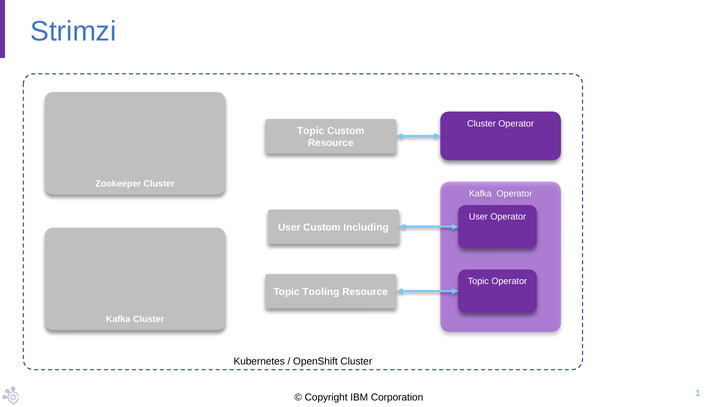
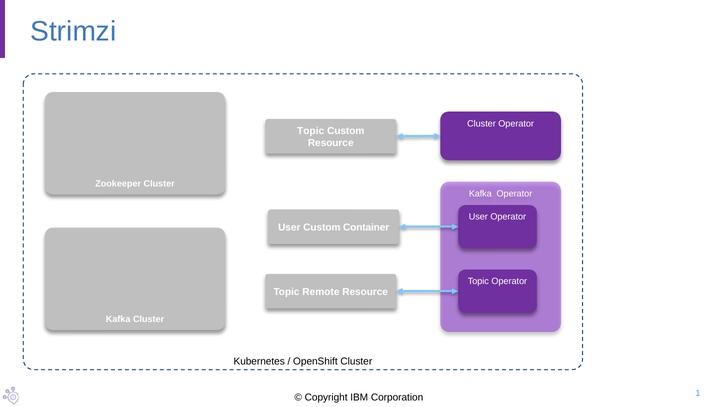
Including: Including -> Container
Tooling: Tooling -> Remote
